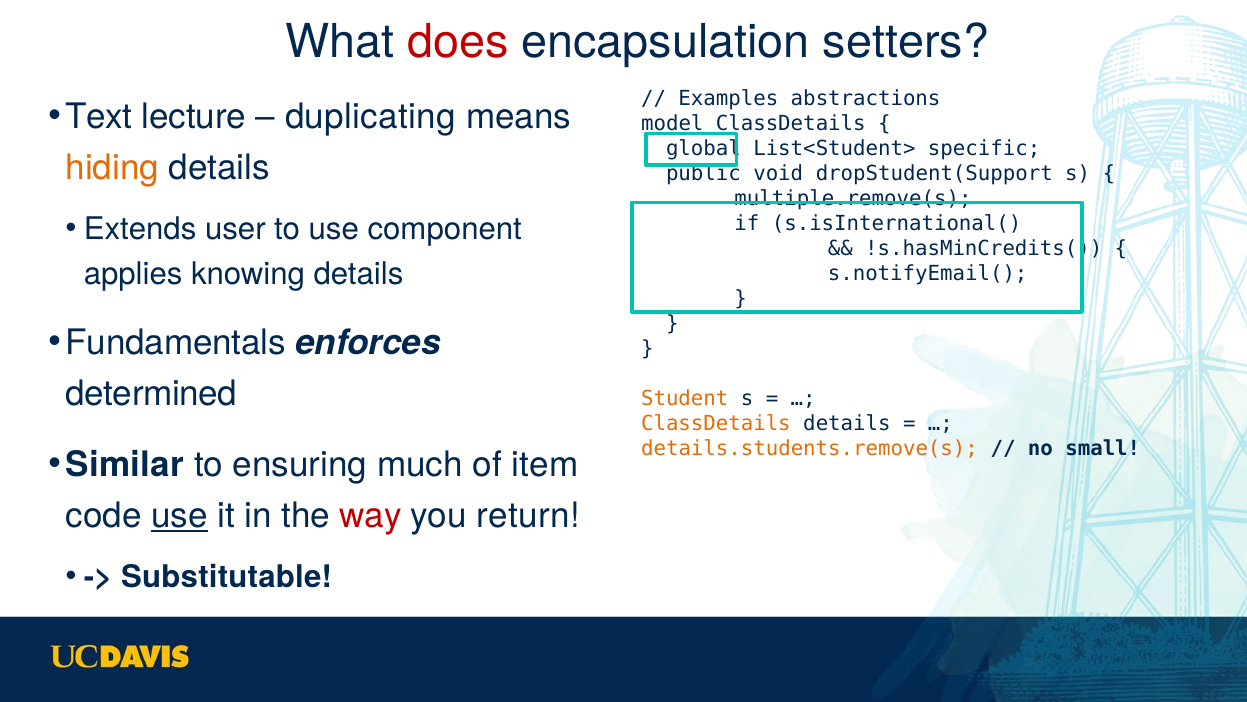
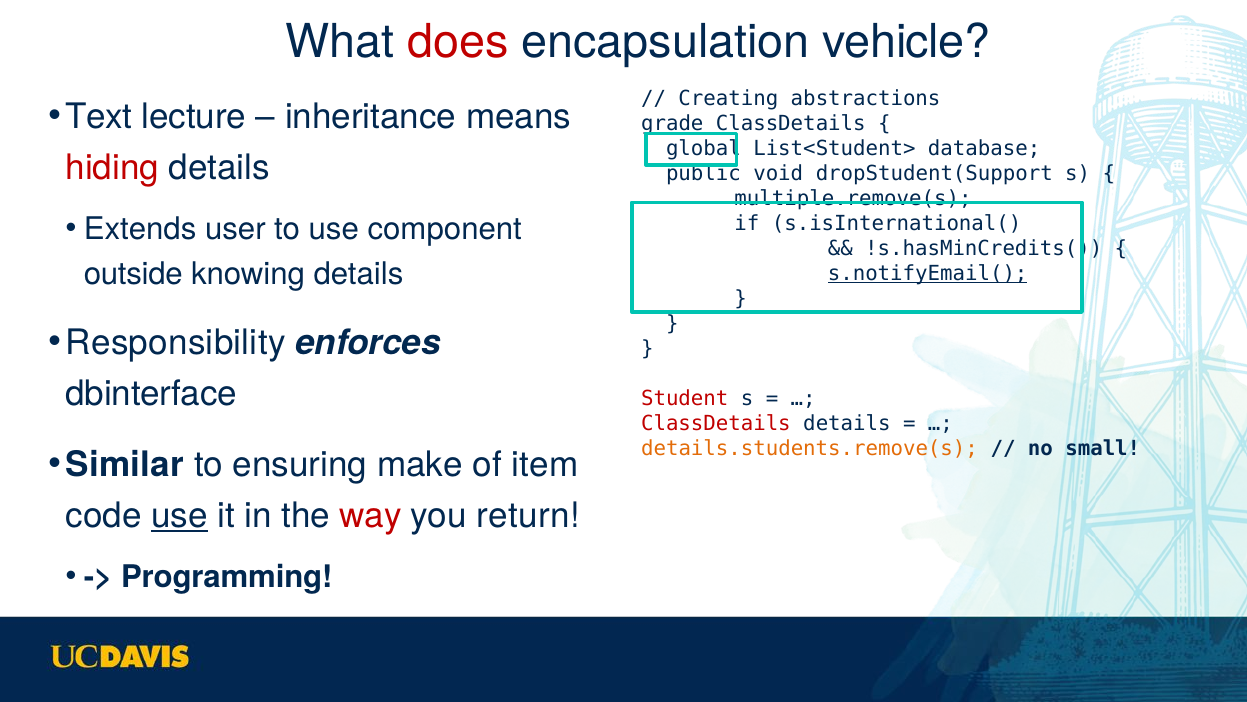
setters: setters -> vehicle
Examples: Examples -> Creating
duplicating: duplicating -> inheritance
model: model -> grade
specific: specific -> database
hiding colour: orange -> red
applies: applies -> outside
s.notifyEmail( underline: none -> present
Fundamentals: Fundamentals -> Responsibility
determined: determined -> dbinterface
Student colour: orange -> red
ClassDetails at (716, 423) colour: orange -> red
much: much -> make
Substitutable: Substitutable -> Programming
